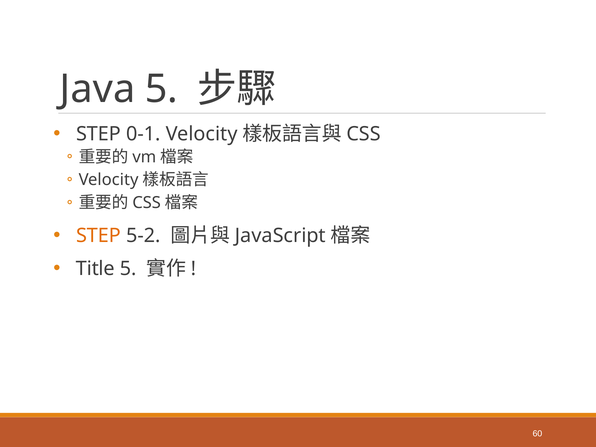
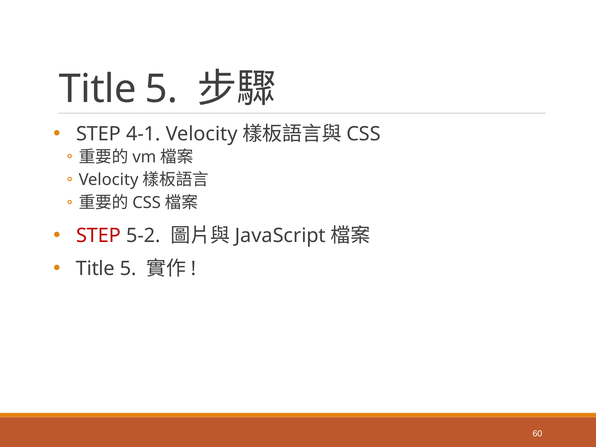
Java at (97, 89): Java -> Title
0-1: 0-1 -> 4-1
STEP at (98, 236) colour: orange -> red
